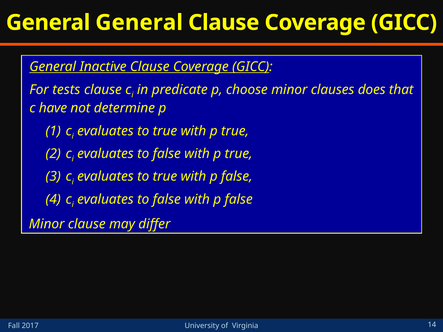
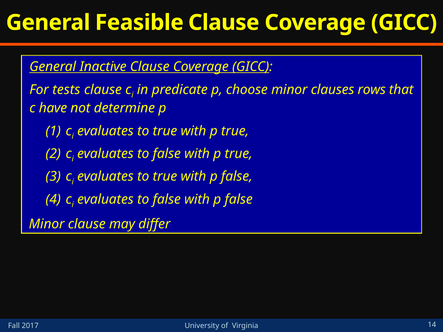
General General: General -> Feasible
does: does -> rows
